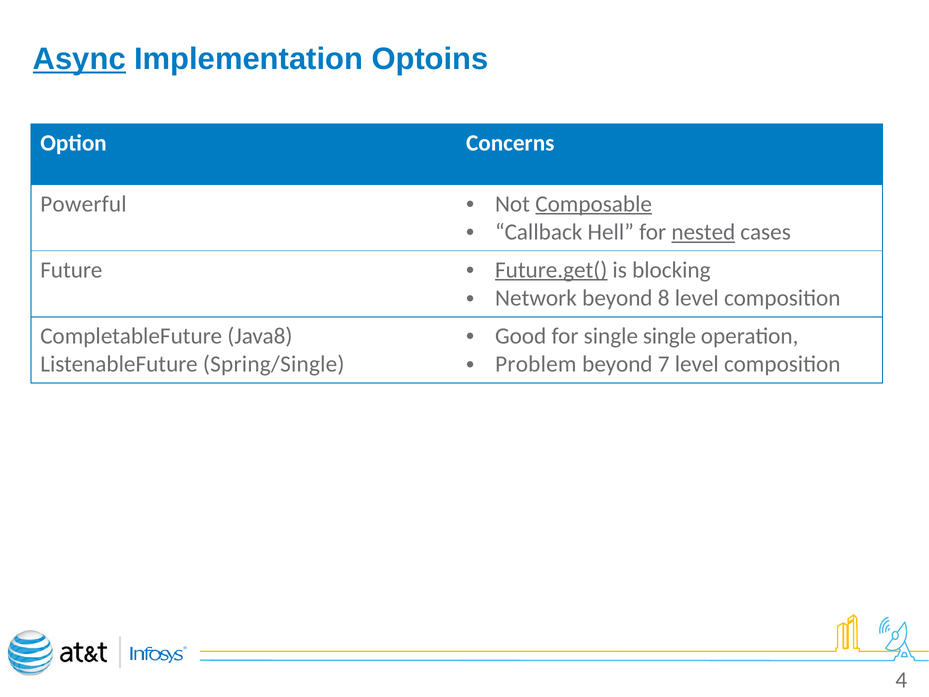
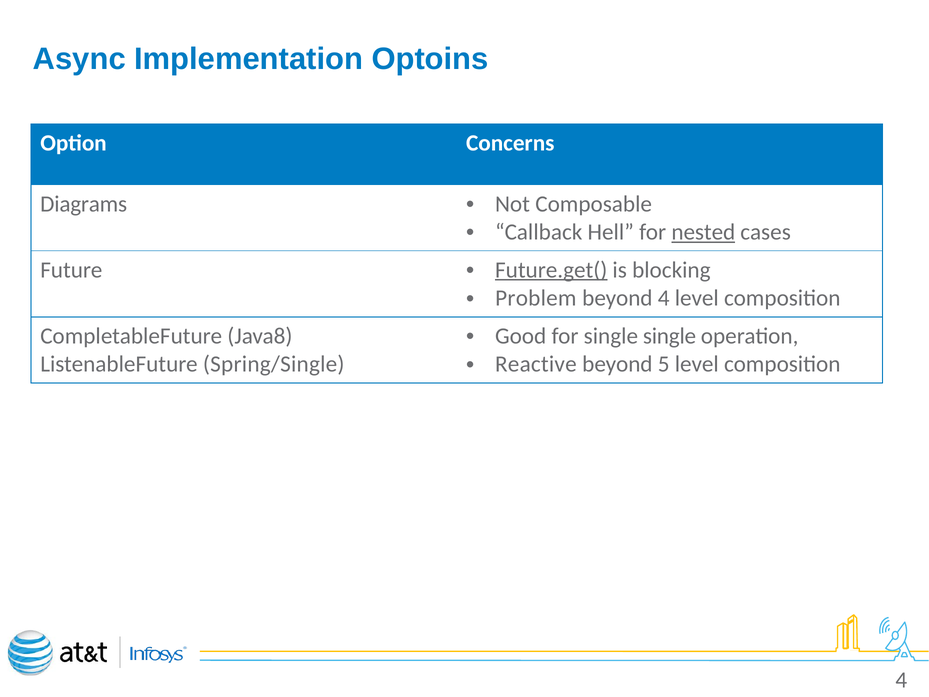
Async underline: present -> none
Powerful: Powerful -> Diagrams
Composable underline: present -> none
Network: Network -> Problem
beyond 8: 8 -> 4
Problem: Problem -> Reactive
7: 7 -> 5
